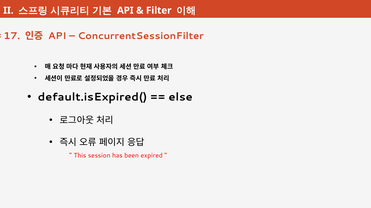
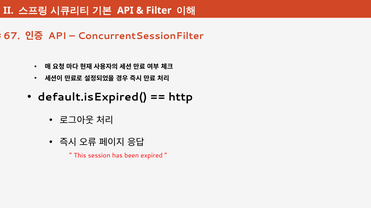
17: 17 -> 67
else: else -> http
